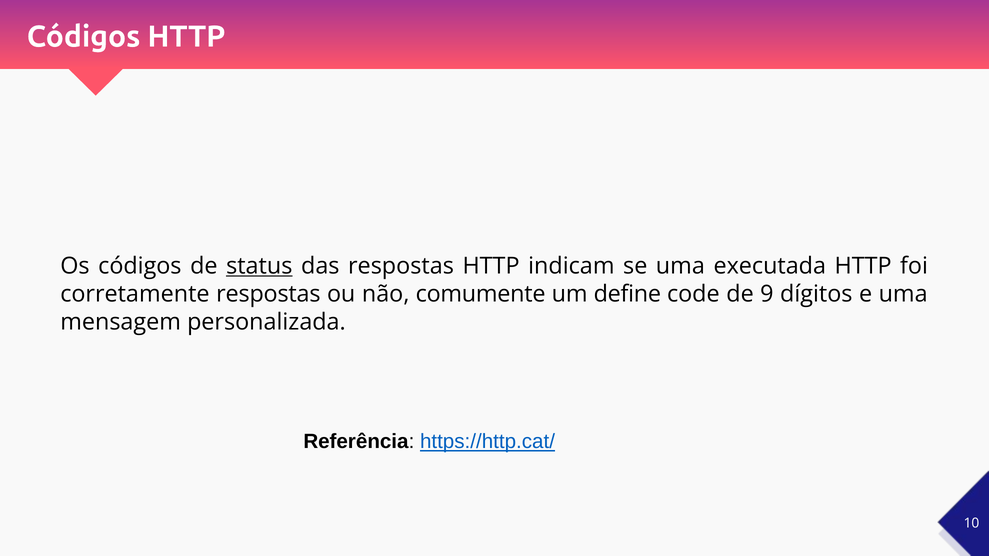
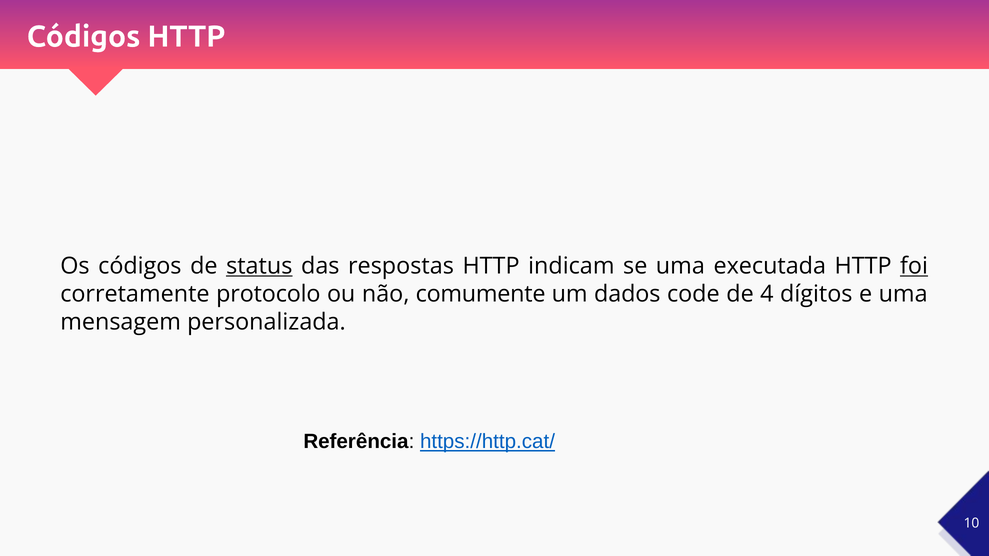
foi underline: none -> present
corretamente respostas: respostas -> protocolo
define: define -> dados
9: 9 -> 4
